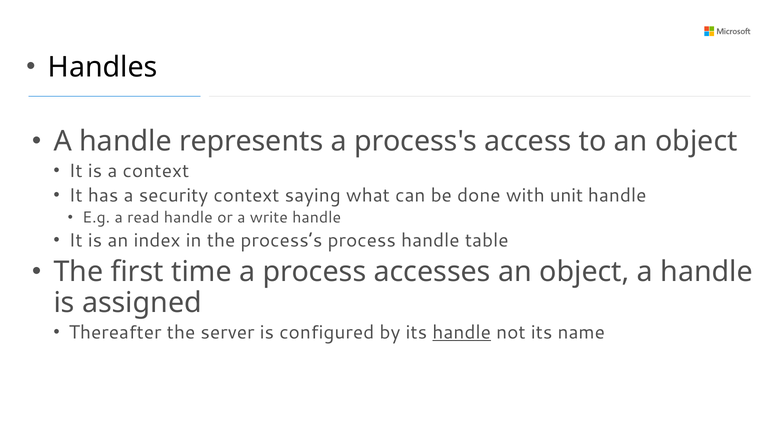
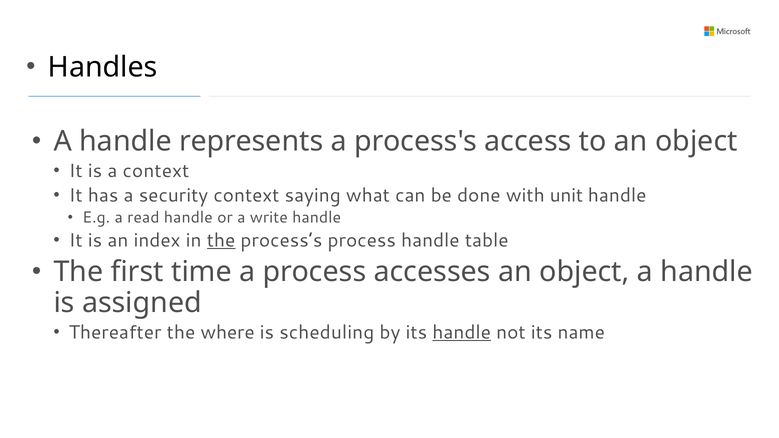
the at (221, 240) underline: none -> present
server: server -> where
configured: configured -> scheduling
